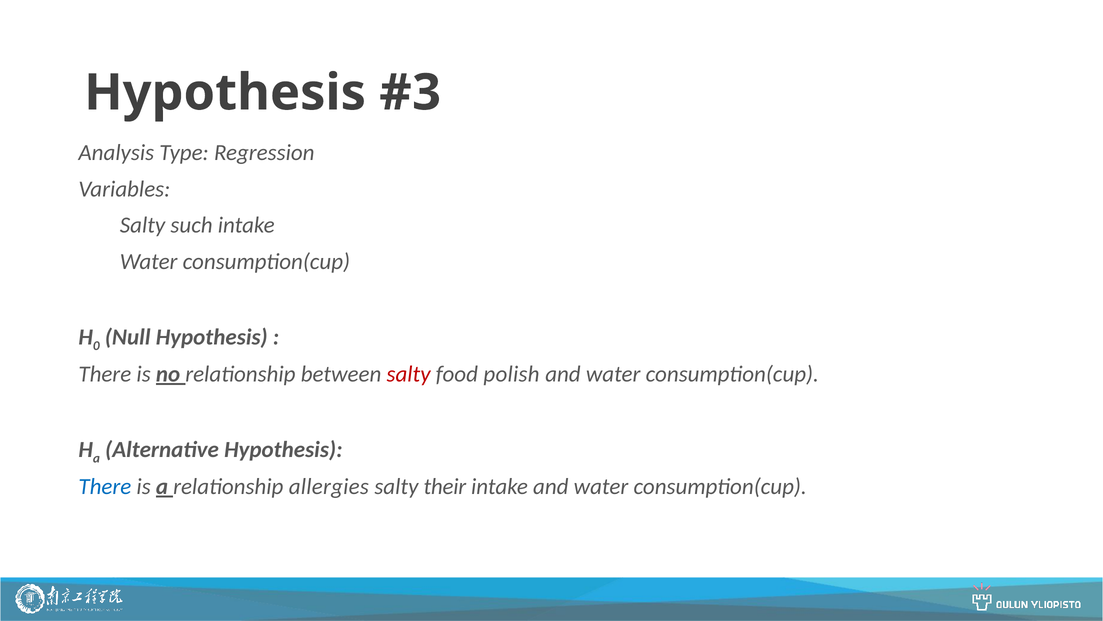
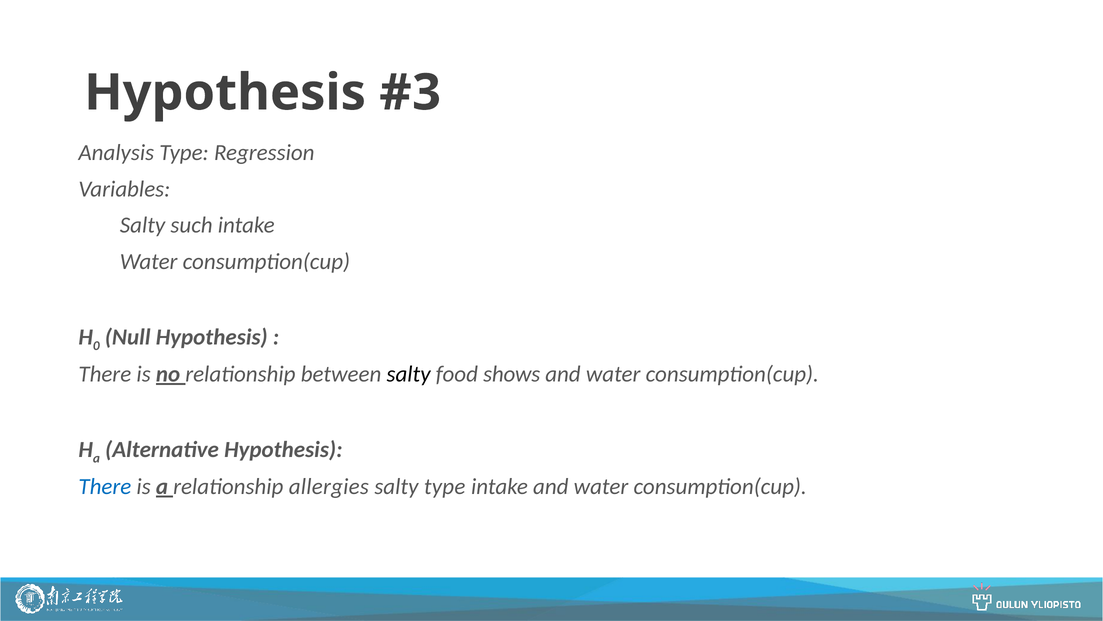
salty at (409, 374) colour: red -> black
polish: polish -> shows
salty their: their -> type
